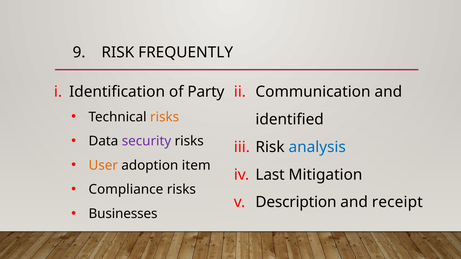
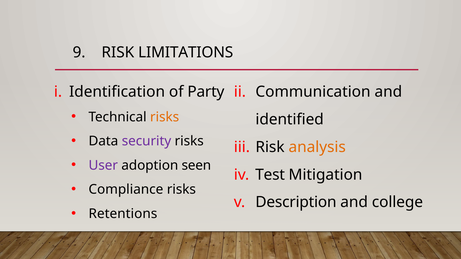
FREQUENTLY: FREQUENTLY -> LIMITATIONS
analysis colour: blue -> orange
User colour: orange -> purple
item: item -> seen
Last: Last -> Test
receipt: receipt -> college
Businesses: Businesses -> Retentions
